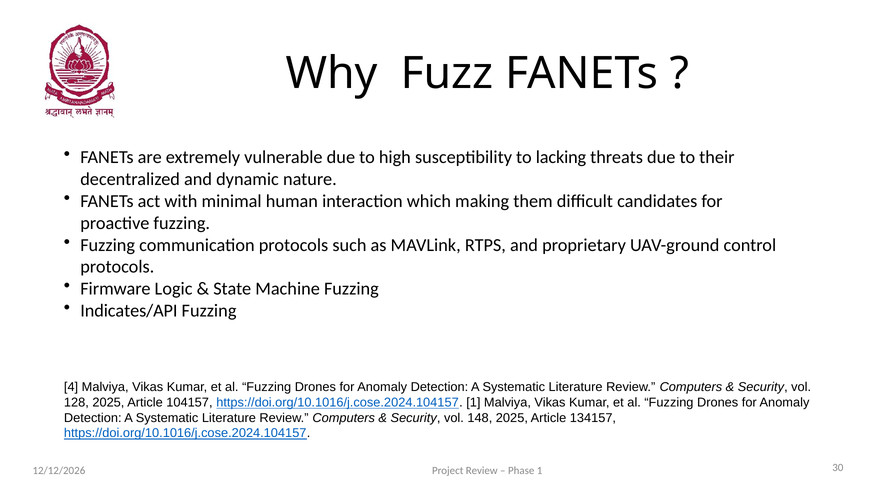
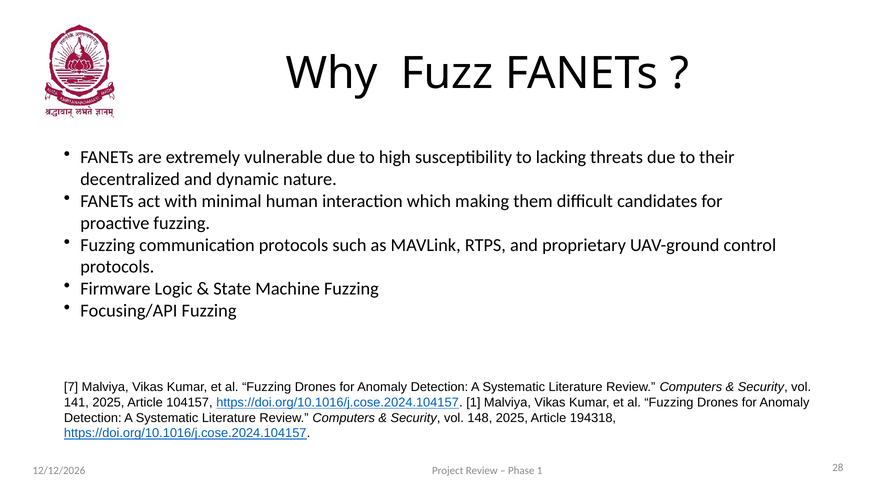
Indicates/API: Indicates/API -> Focusing/API
4: 4 -> 7
128: 128 -> 141
134157: 134157 -> 194318
30: 30 -> 28
